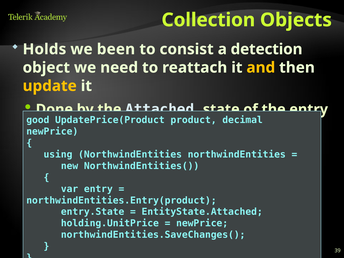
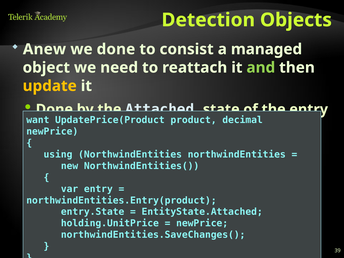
Collection: Collection -> Detection
Holds: Holds -> Anew
we been: been -> done
detection: detection -> managed
and colour: yellow -> light green
good: good -> want
